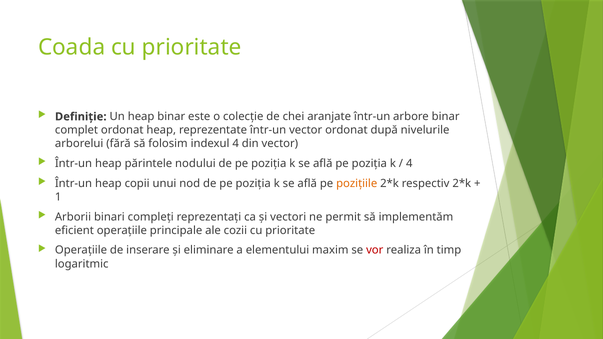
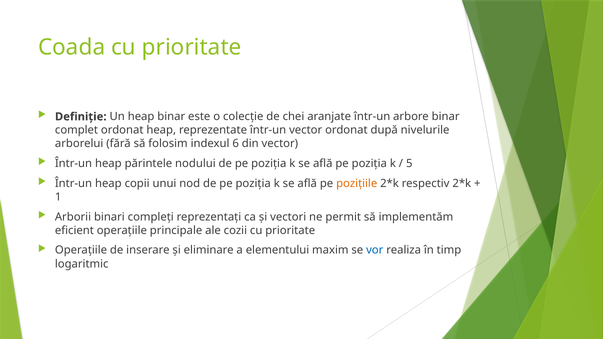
indexul 4: 4 -> 6
4 at (409, 164): 4 -> 5
vor colour: red -> blue
